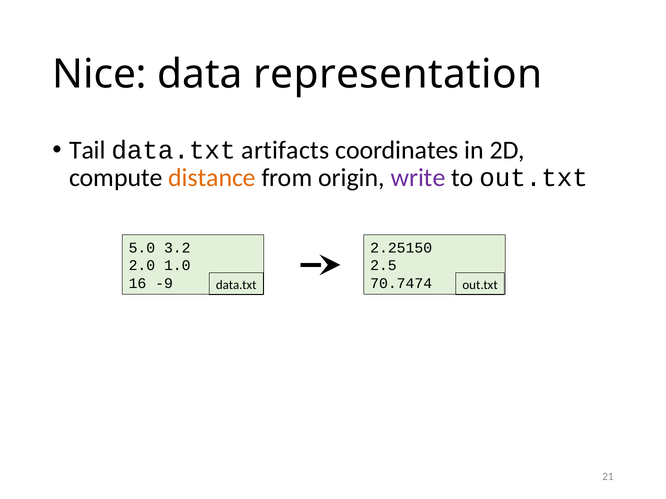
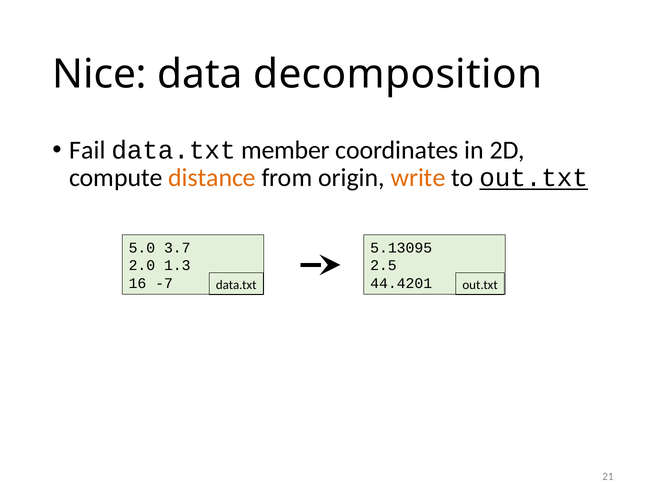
representation: representation -> decomposition
Tail: Tail -> Fail
artifacts: artifacts -> member
write colour: purple -> orange
out.txt at (534, 178) underline: none -> present
3.2: 3.2 -> 3.7
2.25150: 2.25150 -> 5.13095
1.0: 1.0 -> 1.3
-9: -9 -> -7
70.7474: 70.7474 -> 44.4201
